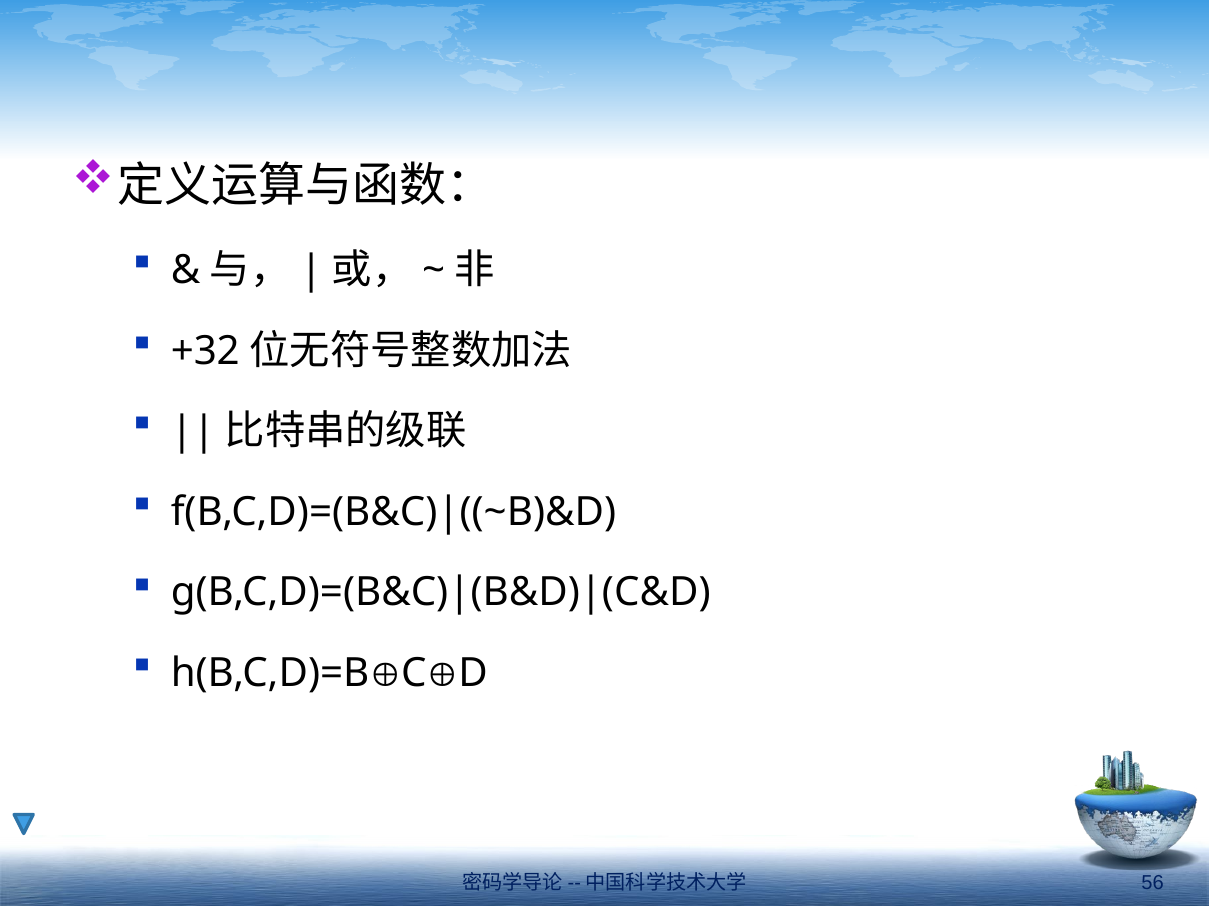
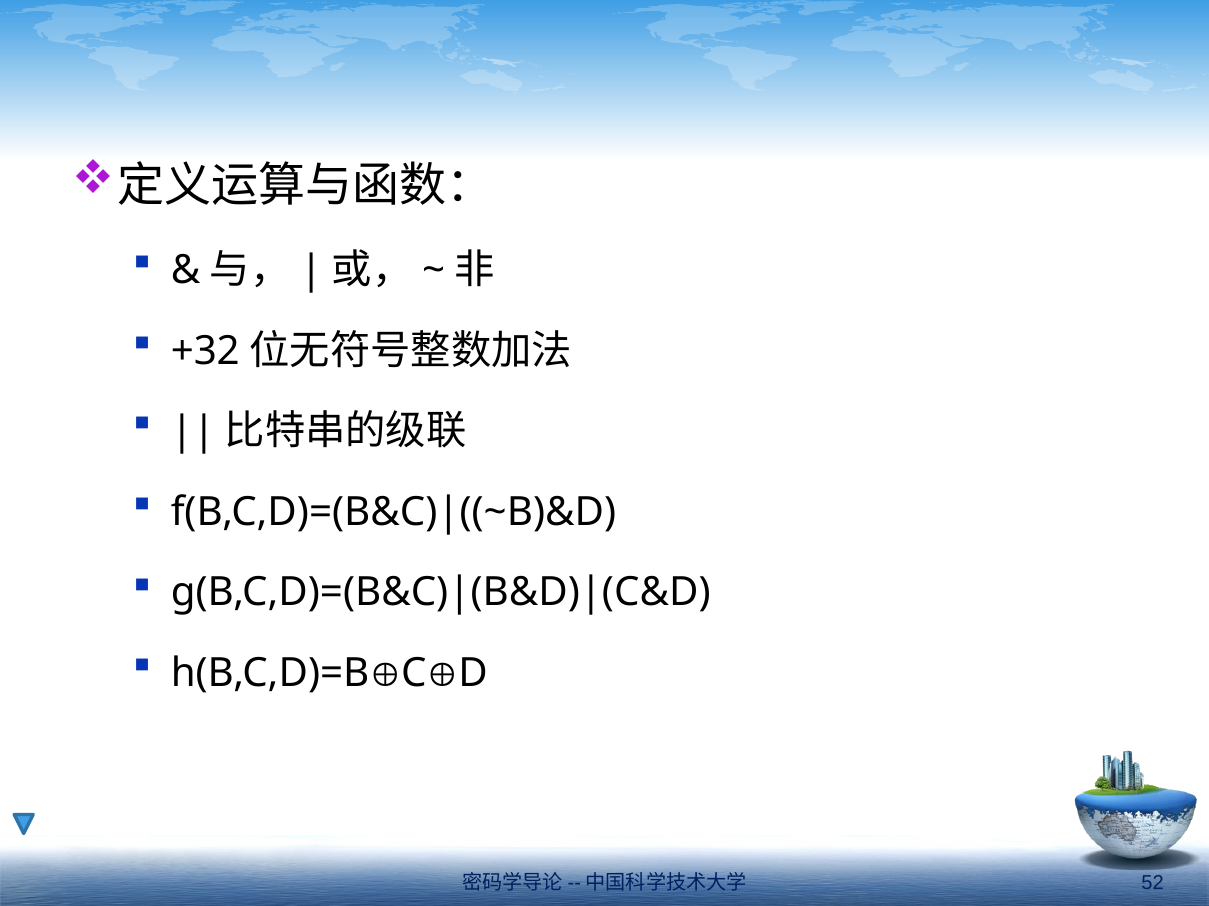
56: 56 -> 52
